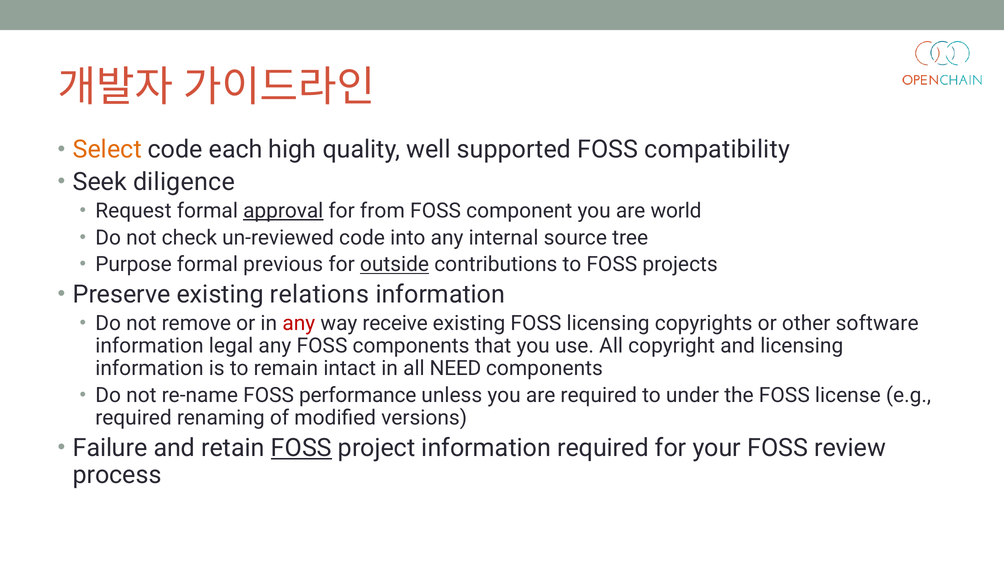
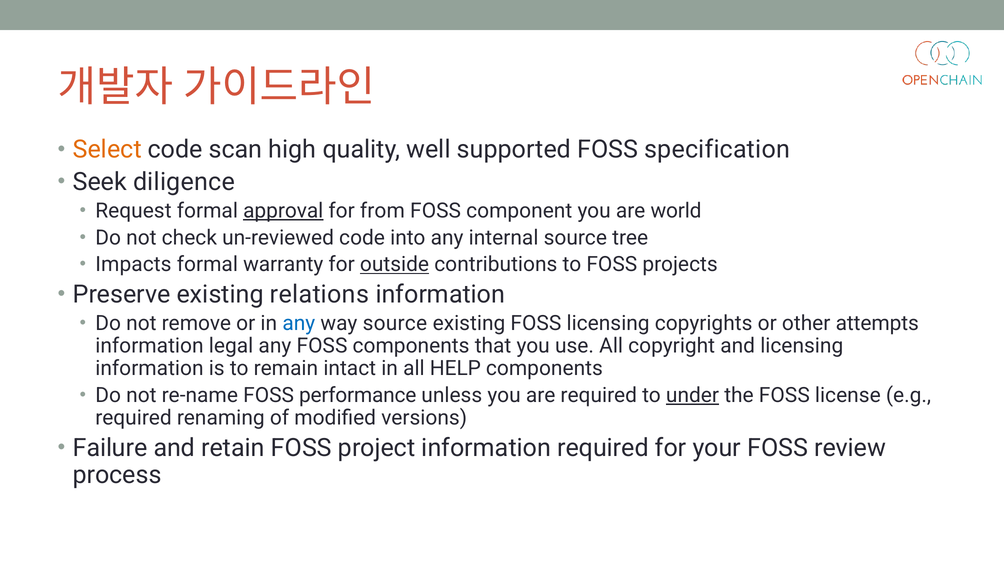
each: each -> scan
compatibility: compatibility -> specification
Purpose: Purpose -> Impacts
previous: previous -> warranty
any at (299, 323) colour: red -> blue
way receive: receive -> source
software: software -> attempts
NEED: NEED -> HELP
under underline: none -> present
FOSS at (301, 448) underline: present -> none
